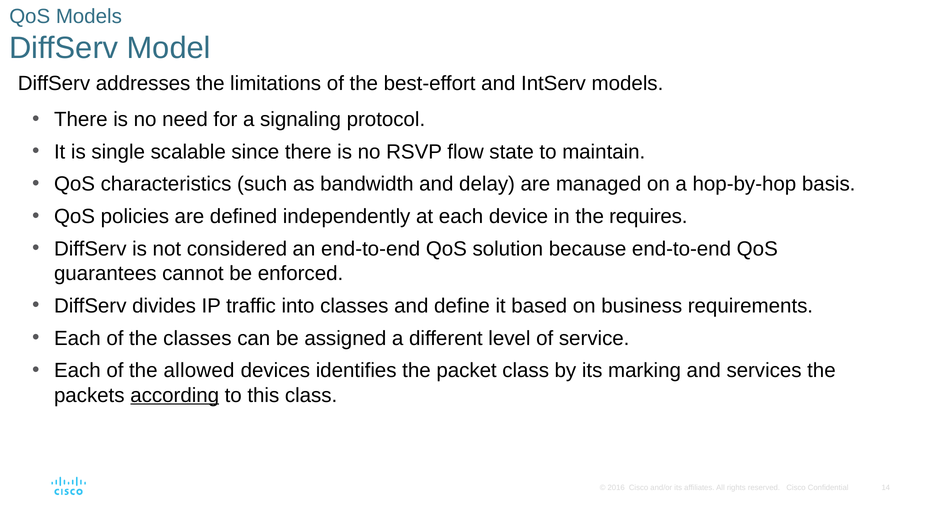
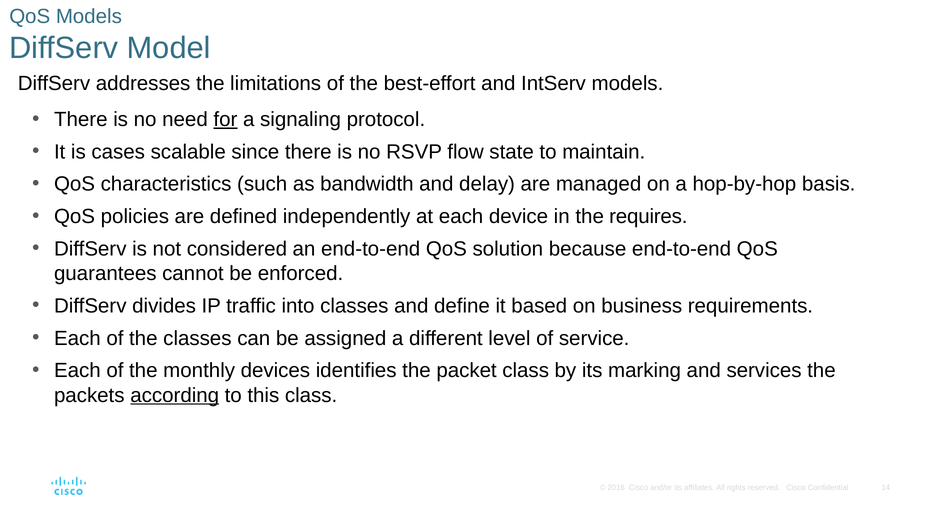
for underline: none -> present
single: single -> cases
allowed: allowed -> monthly
